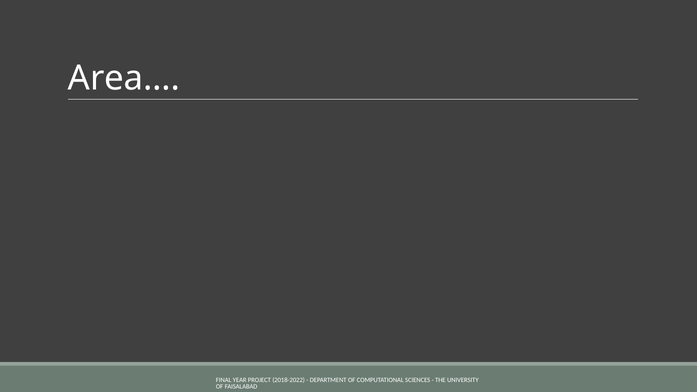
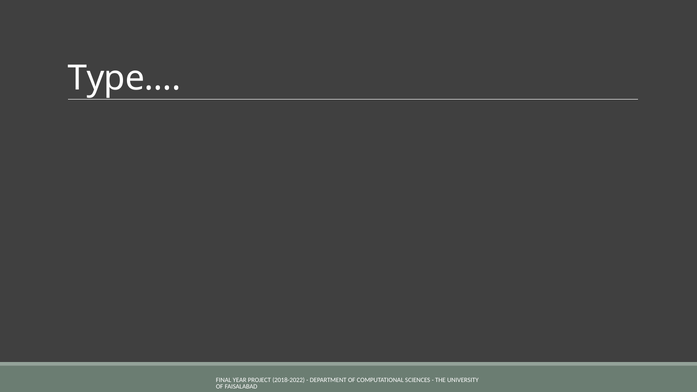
Area…: Area… -> Type…
